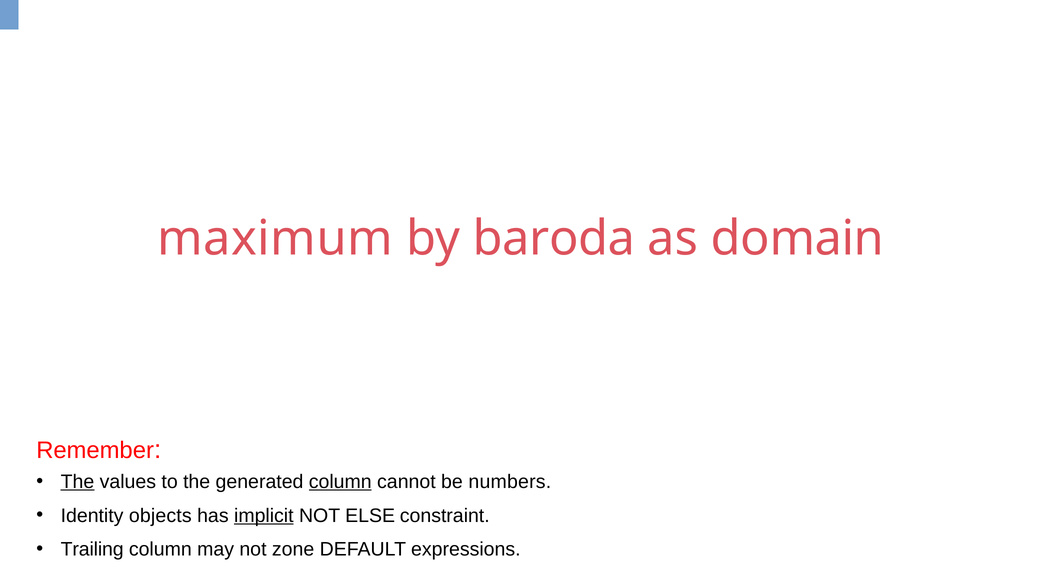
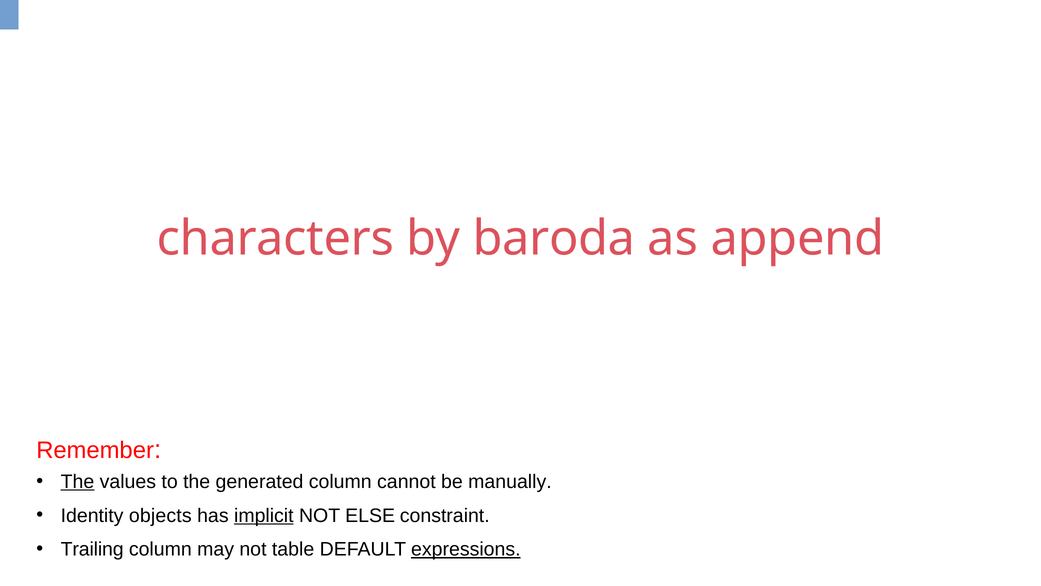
maximum: maximum -> characters
domain: domain -> append
column at (340, 481) underline: present -> none
numbers: numbers -> manually
zone: zone -> table
expressions underline: none -> present
